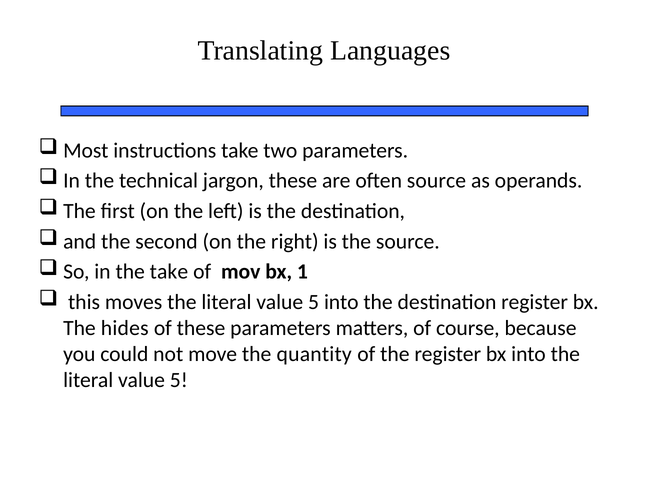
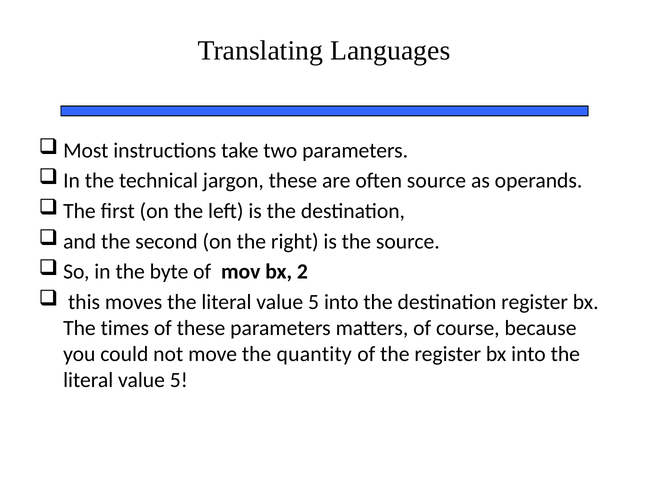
the take: take -> byte
1: 1 -> 2
hides: hides -> times
